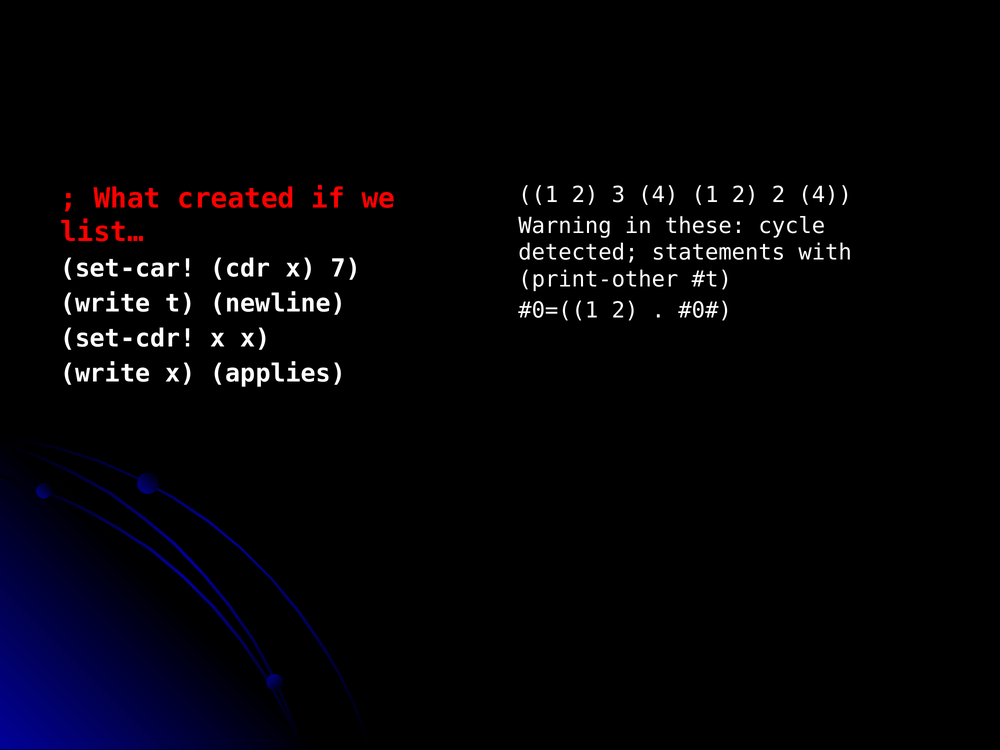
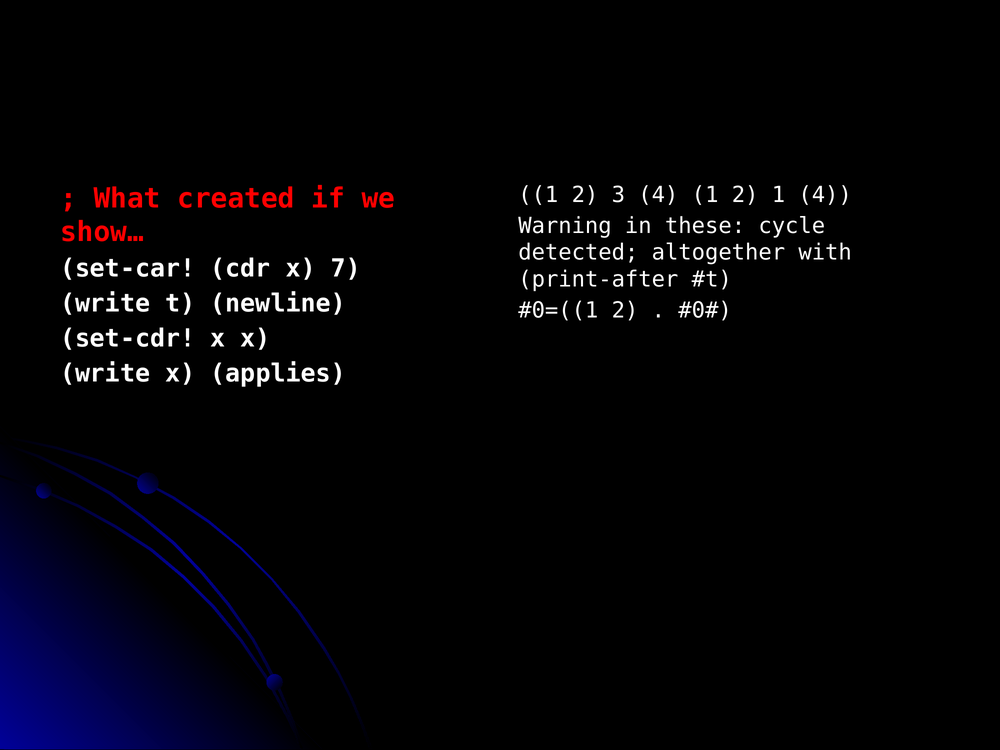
2 2: 2 -> 1
list…: list… -> show…
statements: statements -> altogether
print-other: print-other -> print-after
